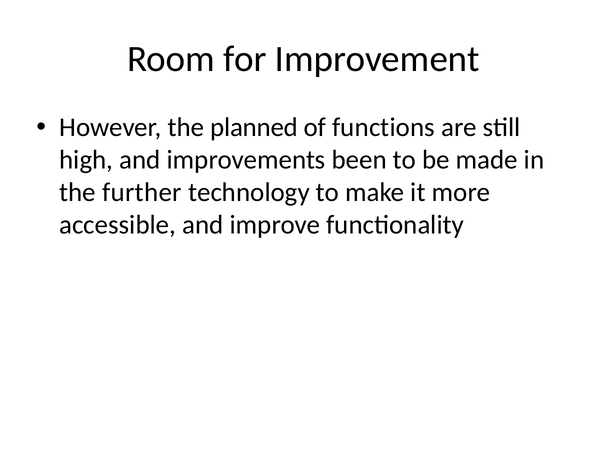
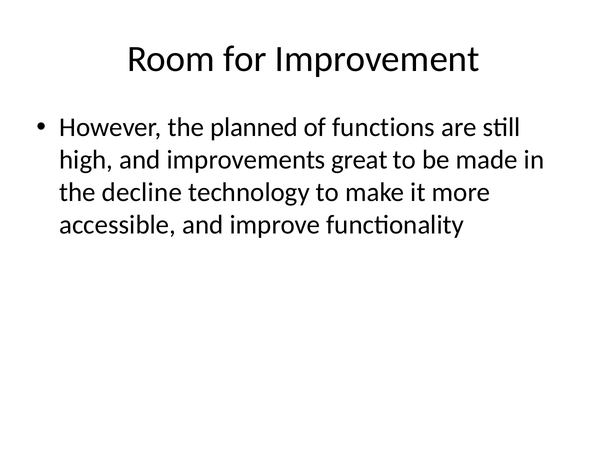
been: been -> great
further: further -> decline
